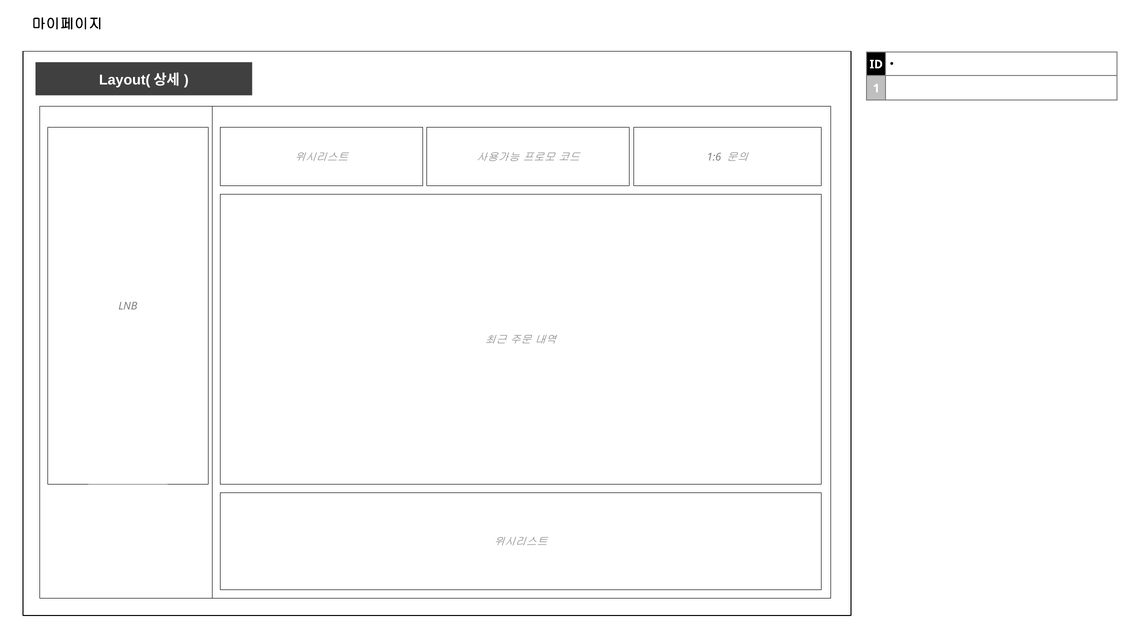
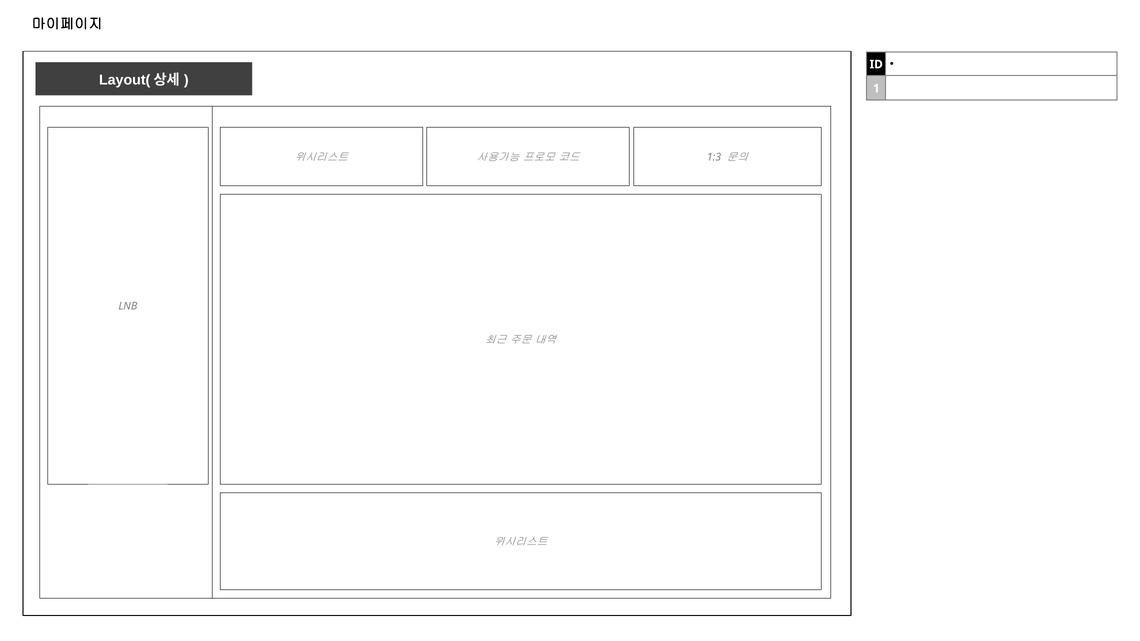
1:6: 1:6 -> 1:3
